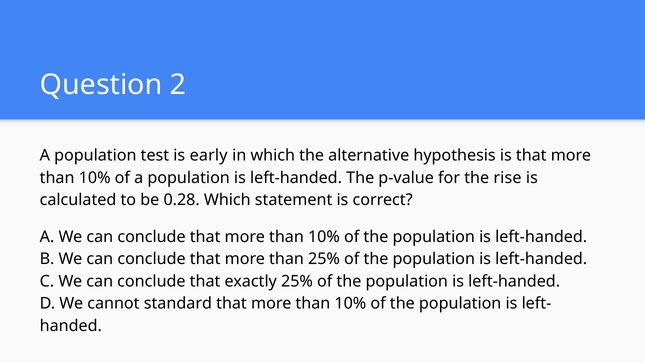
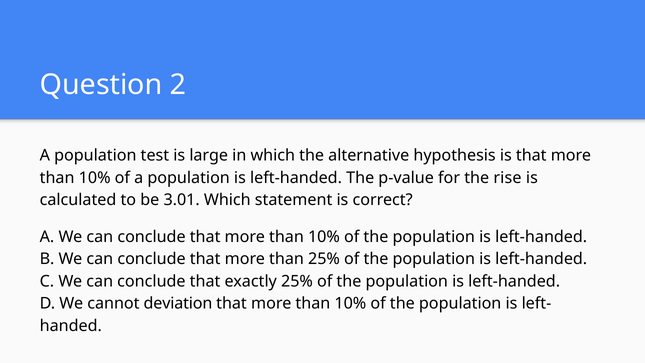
early: early -> large
0.28: 0.28 -> 3.01
standard: standard -> deviation
